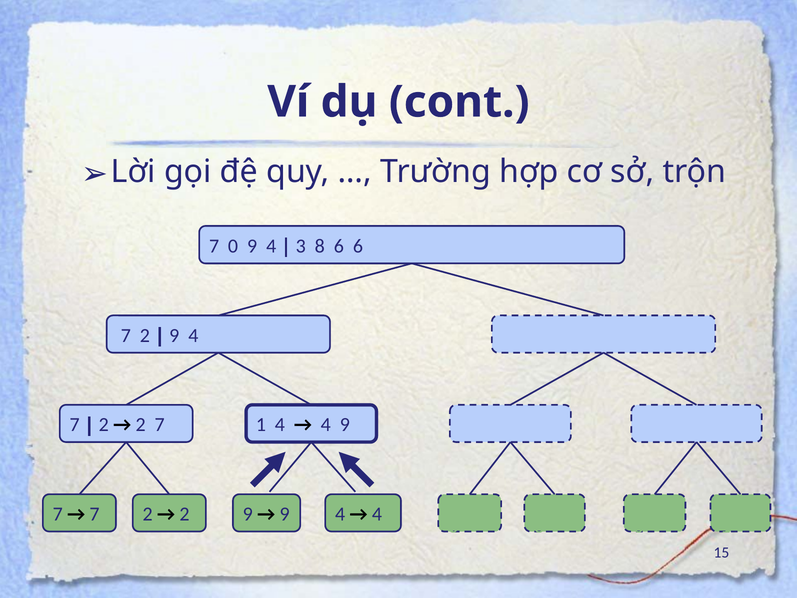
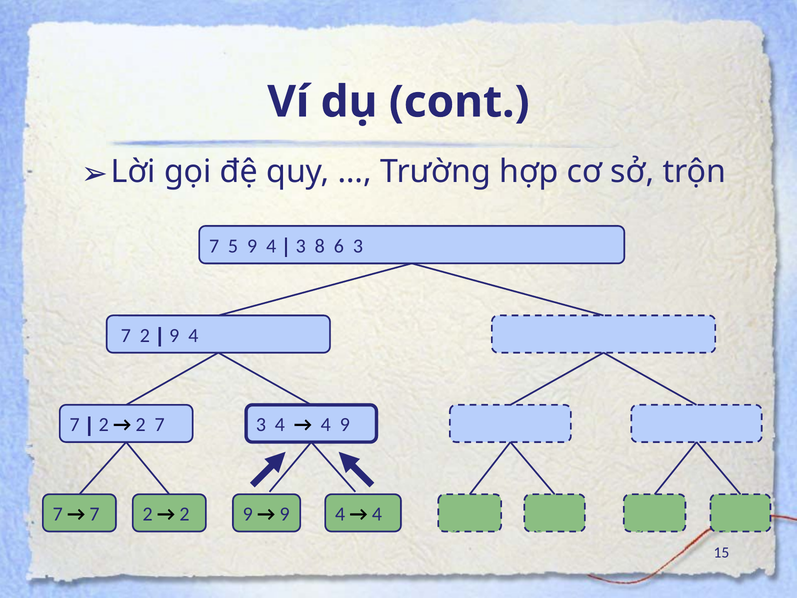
0: 0 -> 5
6 6: 6 -> 3
7 1: 1 -> 3
